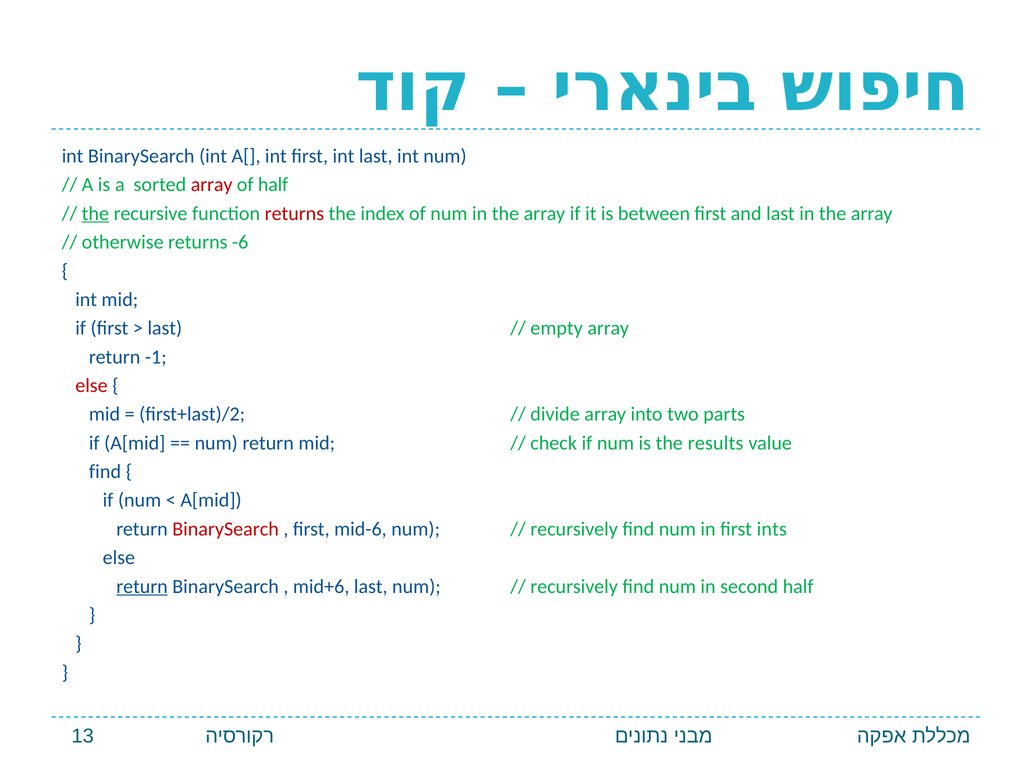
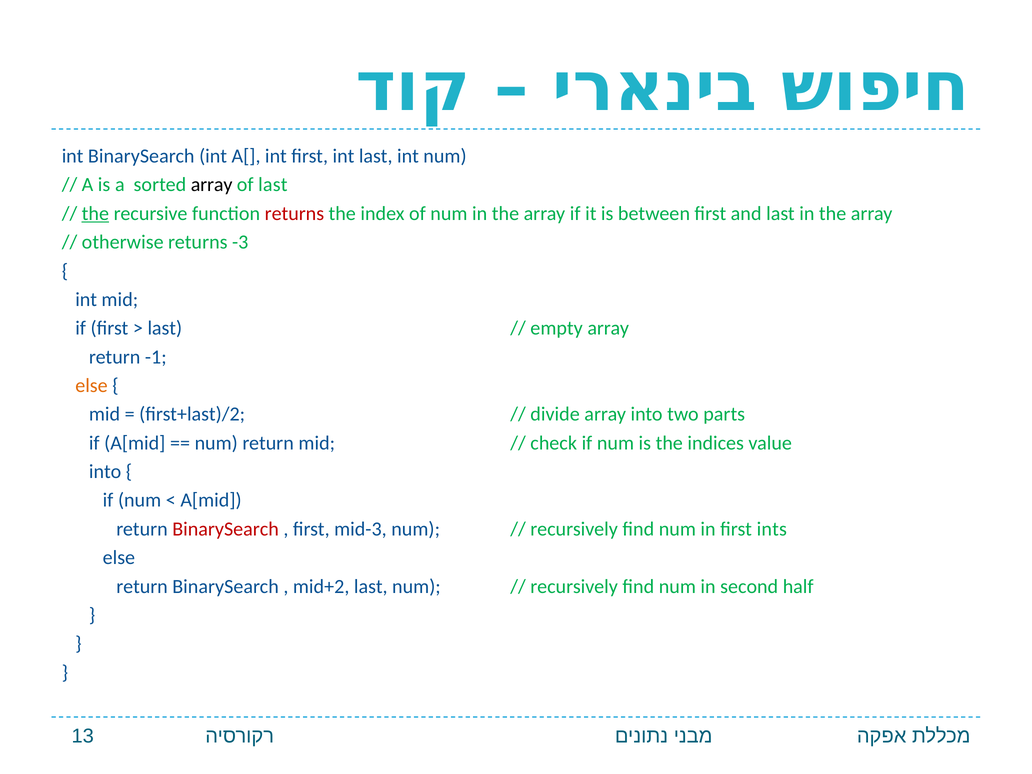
array at (212, 185) colour: red -> black
of half: half -> last
-6: -6 -> -3
else at (91, 386) colour: red -> orange
results: results -> indices
find at (105, 472): find -> into
mid-6: mid-6 -> mid-3
return at (142, 586) underline: present -> none
mid+6: mid+6 -> mid+2
